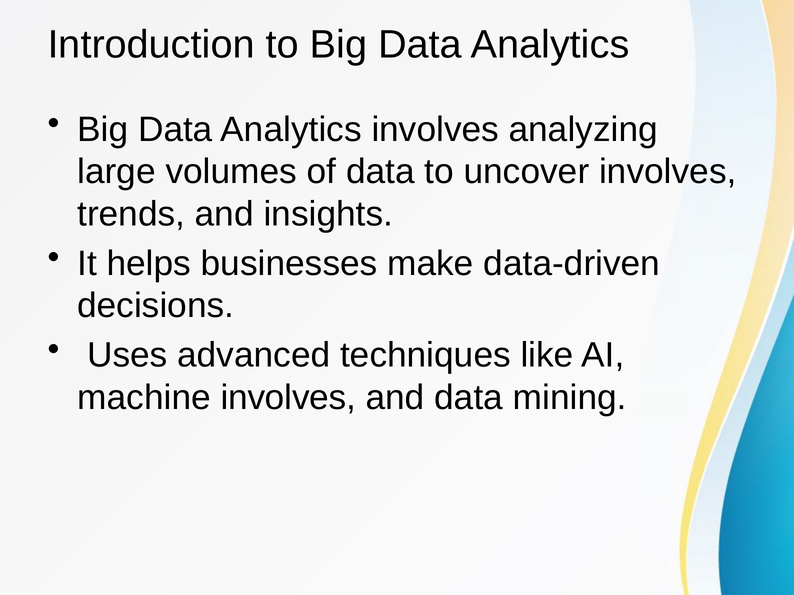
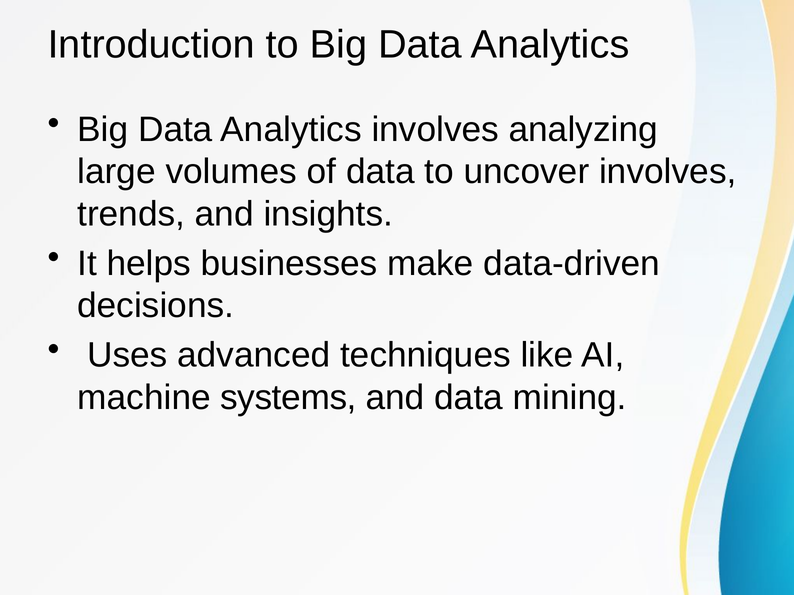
machine involves: involves -> systems
